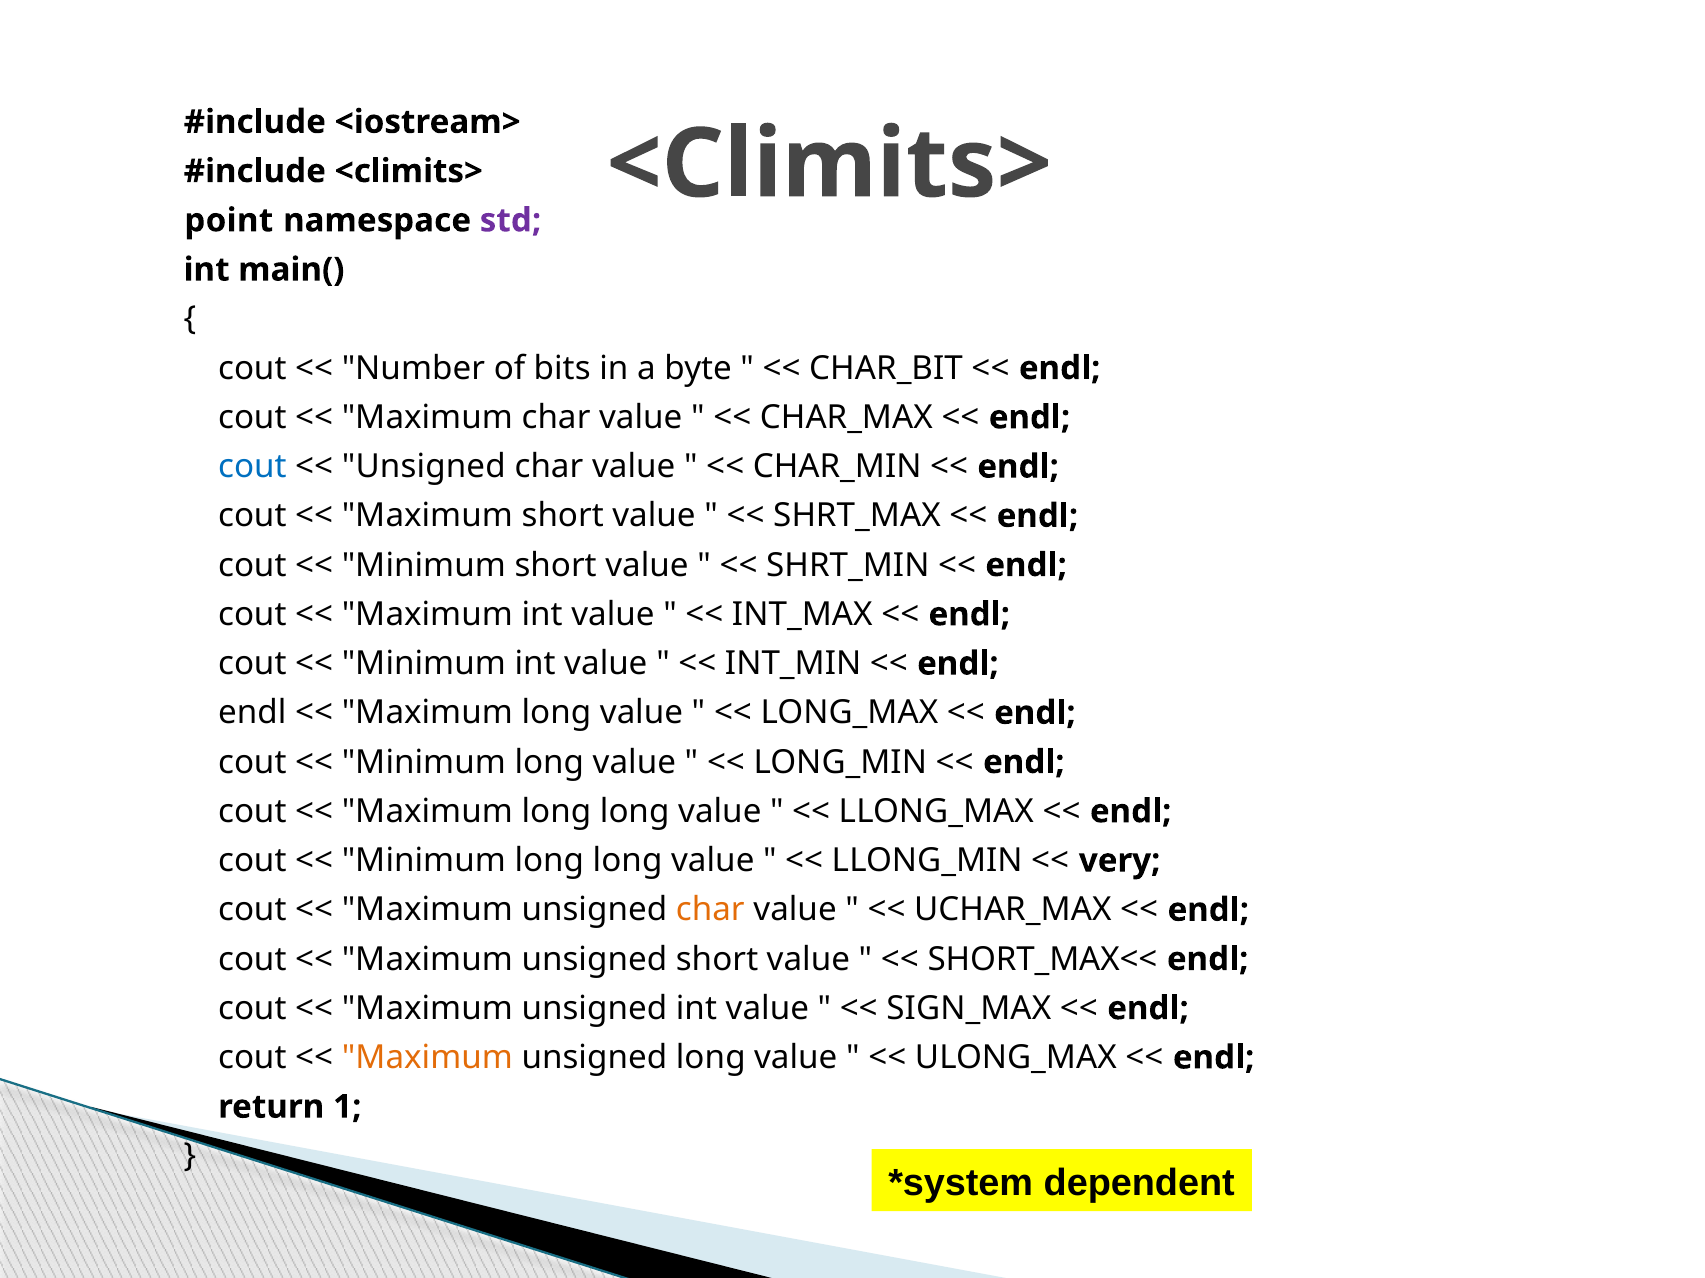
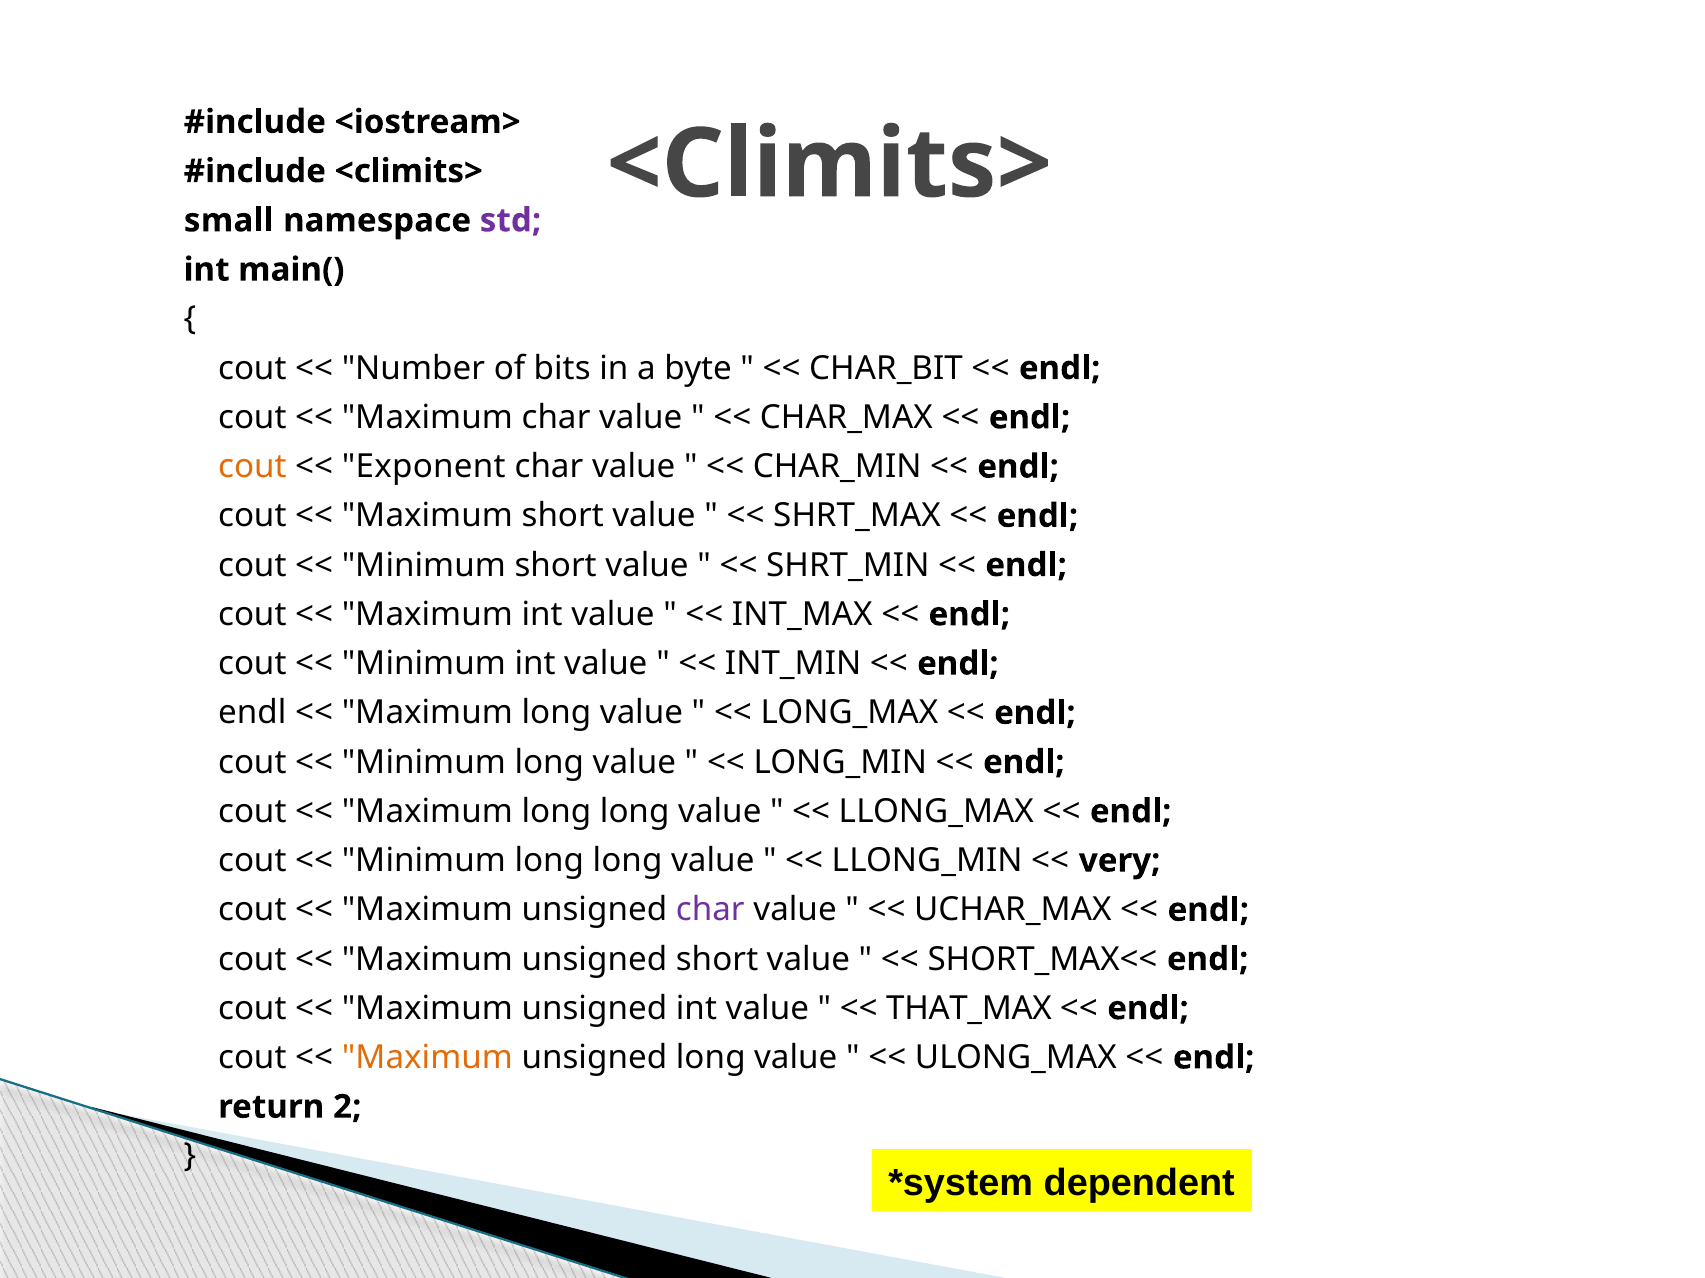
point: point -> small
cout at (252, 467) colour: blue -> orange
Unsigned at (424, 467): Unsigned -> Exponent
char at (710, 910) colour: orange -> purple
SIGN_MAX: SIGN_MAX -> THAT_MAX
1: 1 -> 2
